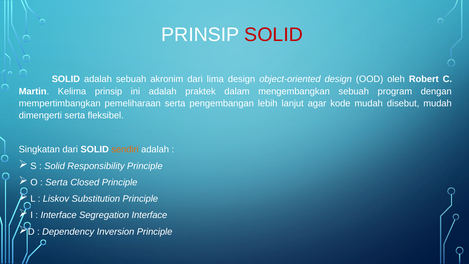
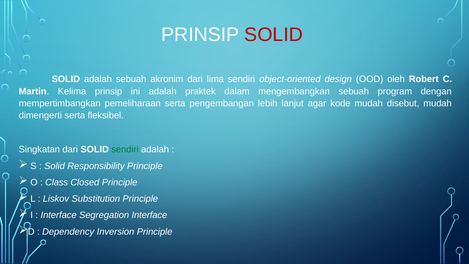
lima design: design -> sendiri
sendiri at (125, 149) colour: orange -> green
Serta at (57, 182): Serta -> Class
